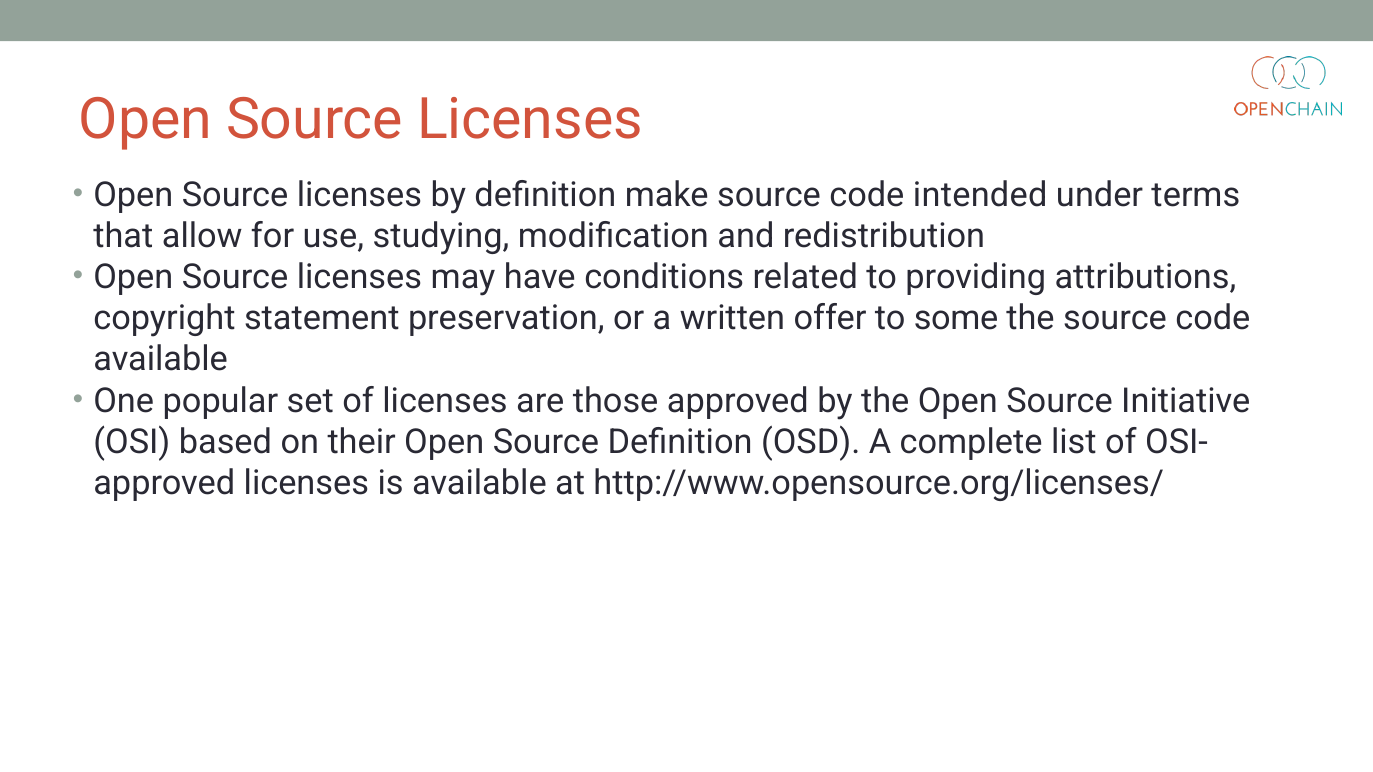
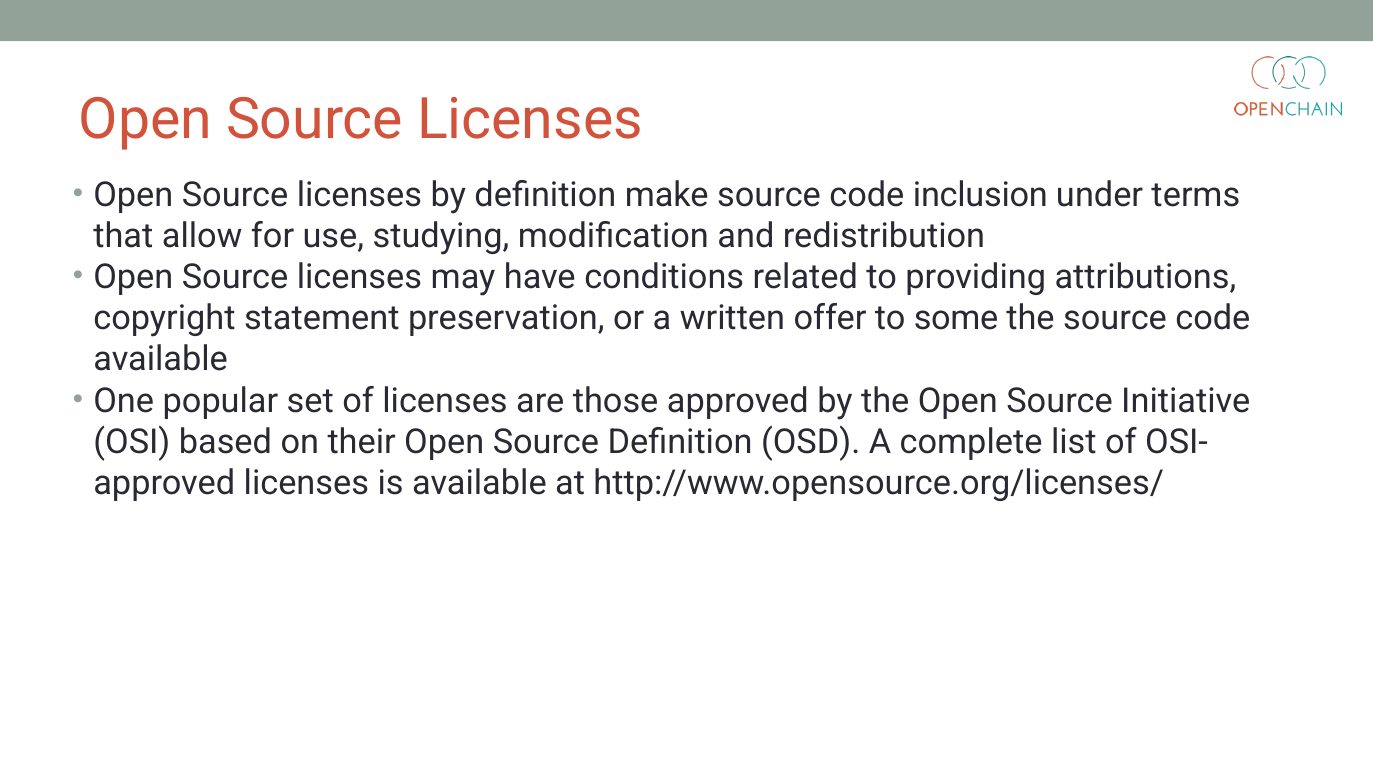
intended: intended -> inclusion
